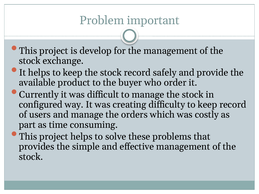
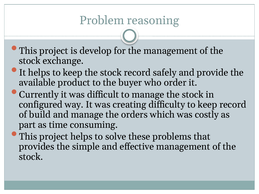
important: important -> reasoning
users: users -> build
